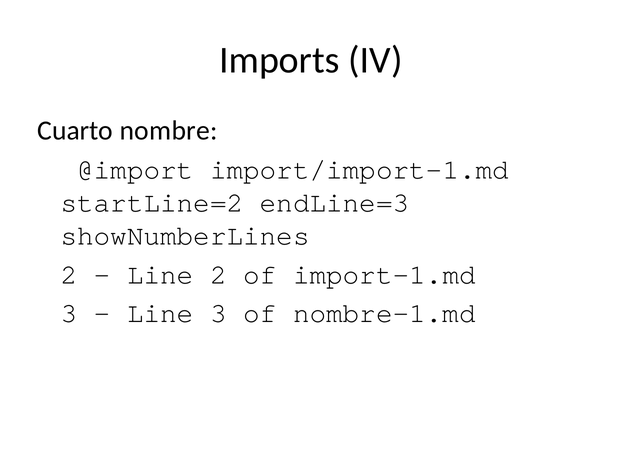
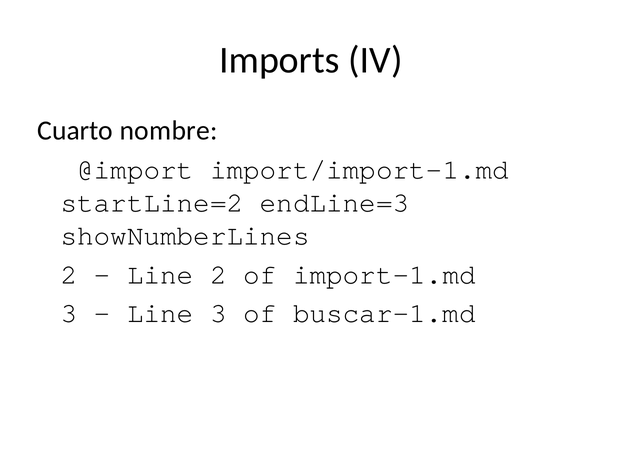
nombre-1.md: nombre-1.md -> buscar-1.md
